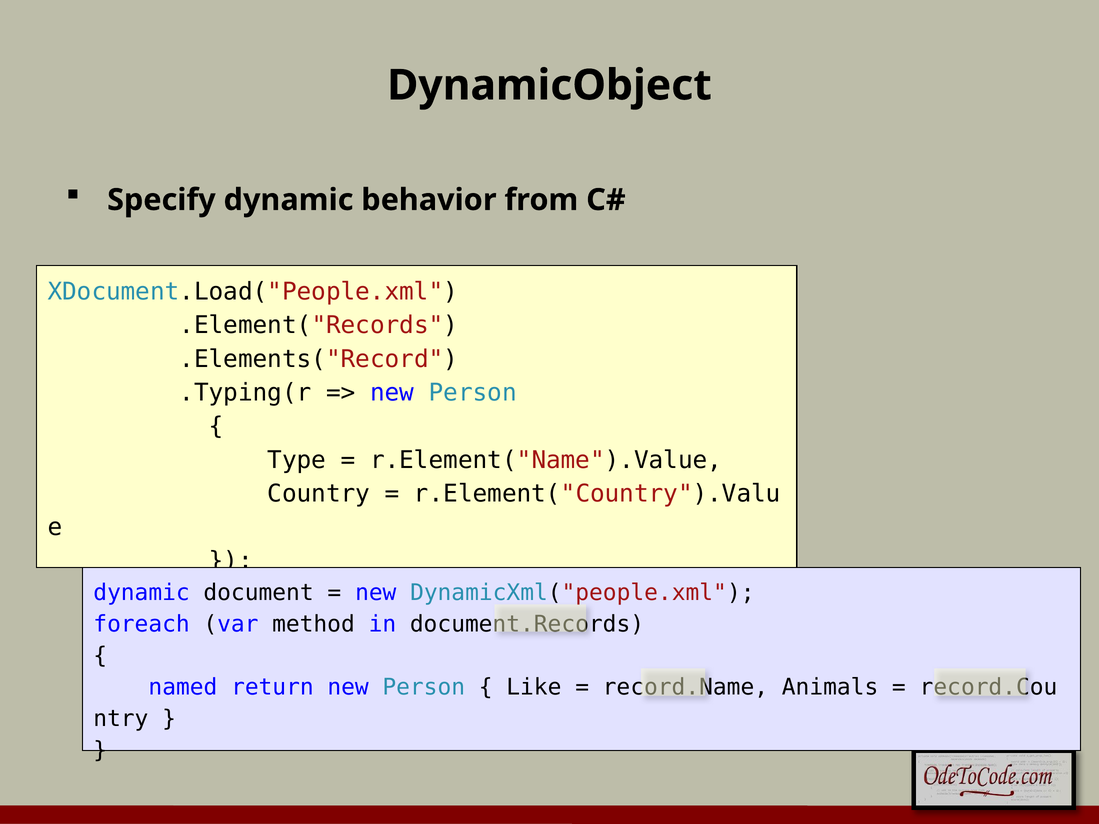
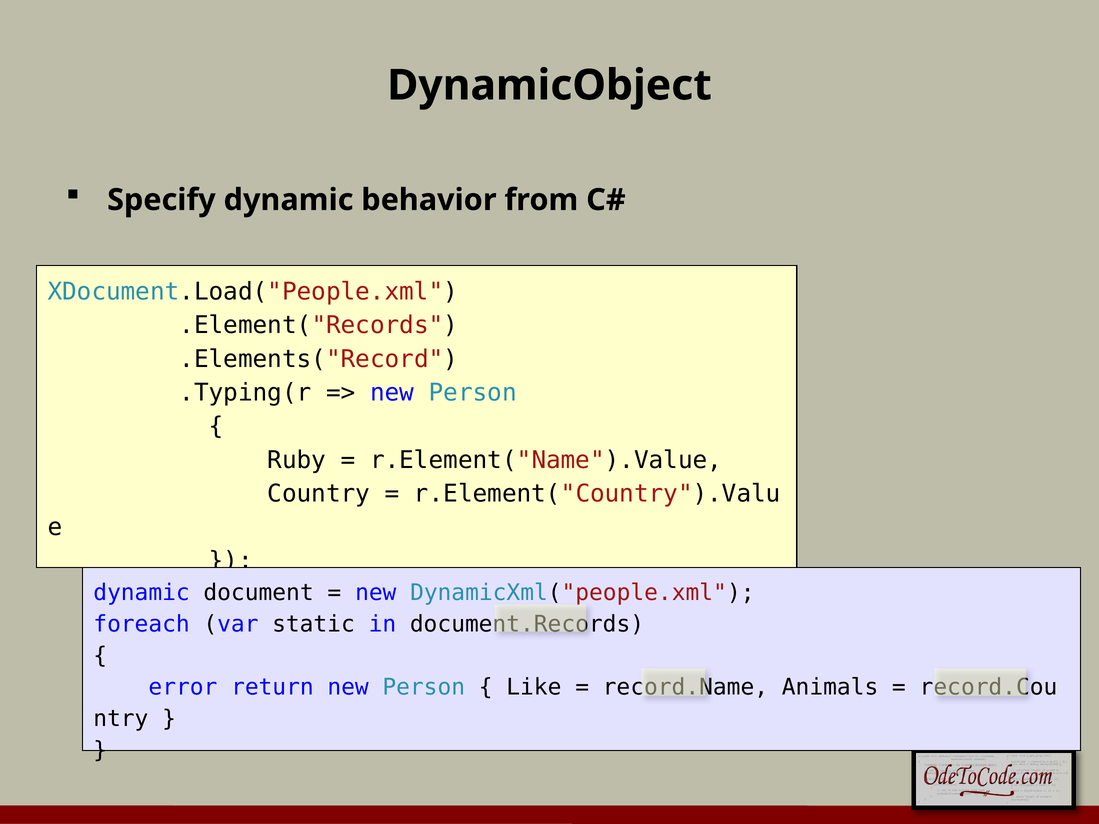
Type: Type -> Ruby
method: method -> static
named: named -> error
